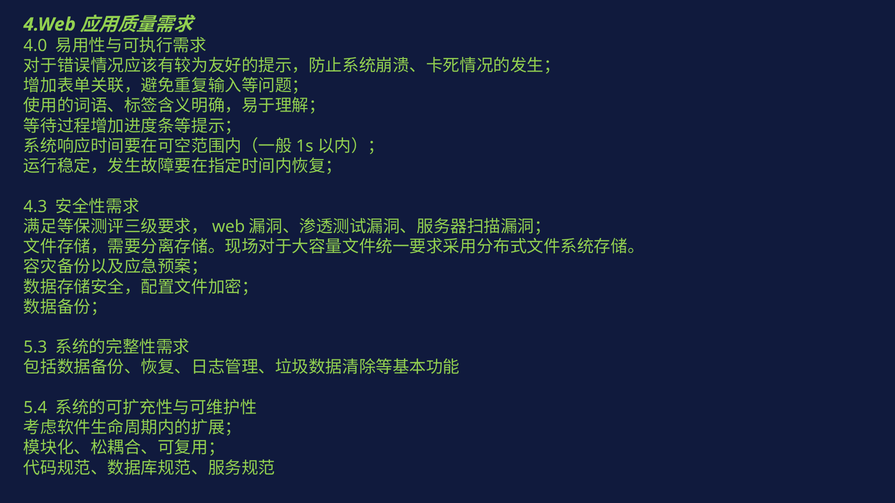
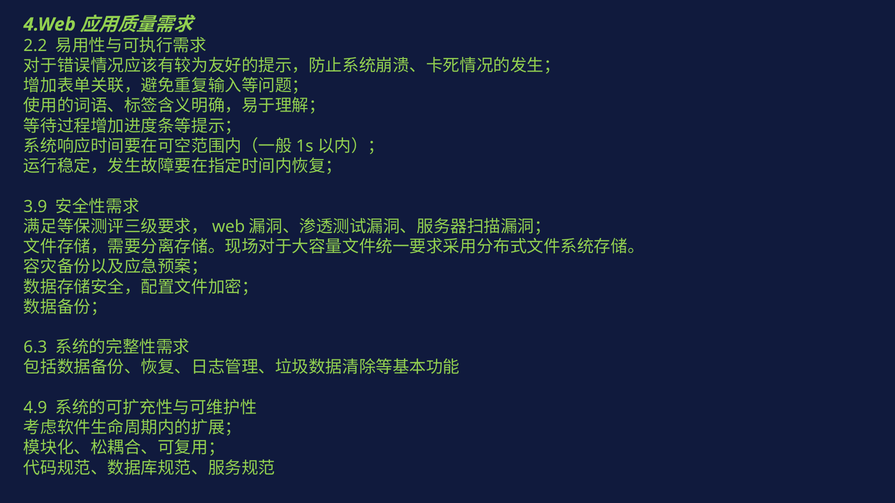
4.0: 4.0 -> 2.2
4.3: 4.3 -> 3.9
5.3: 5.3 -> 6.3
5.4: 5.4 -> 4.9
